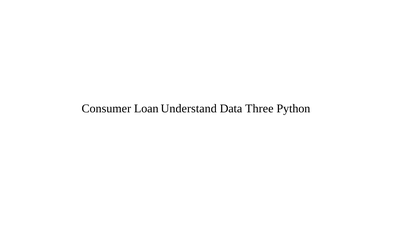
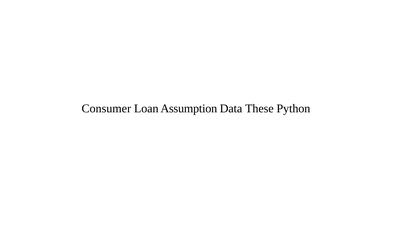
Understand: Understand -> Assumption
Three: Three -> These
